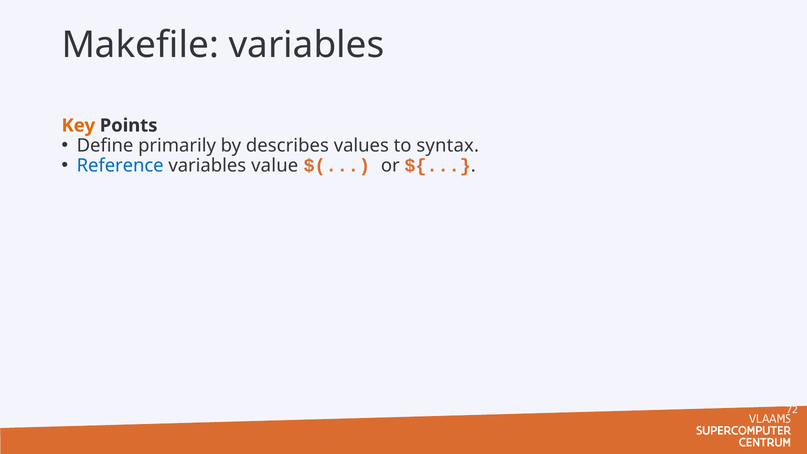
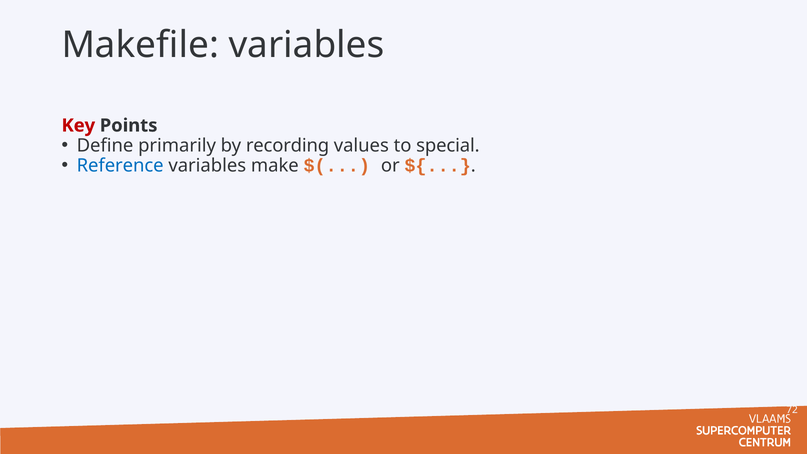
Key colour: orange -> red
describes: describes -> recording
syntax: syntax -> special
value: value -> make
